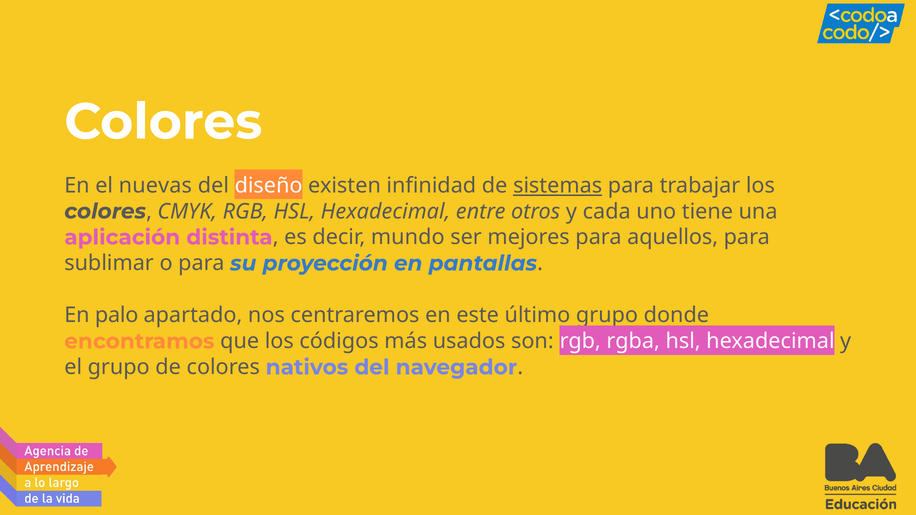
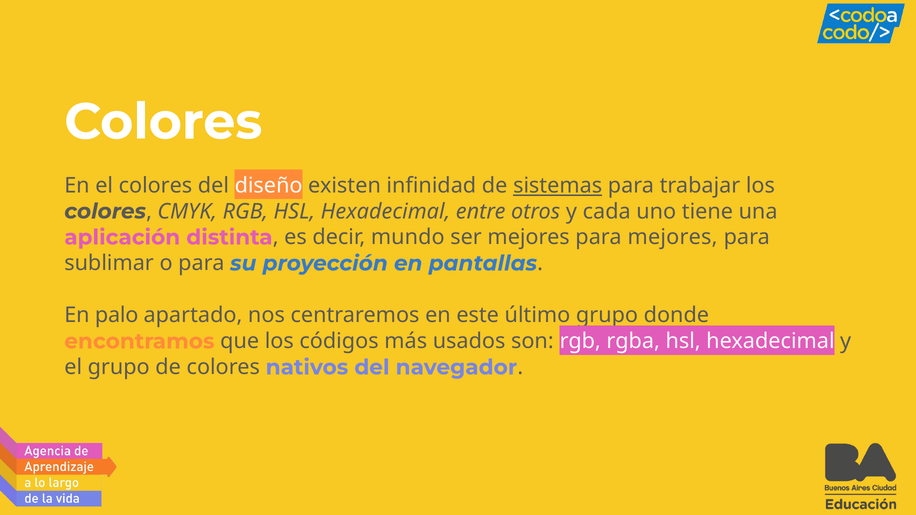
el nuevas: nuevas -> colores
para aquellos: aquellos -> mejores
